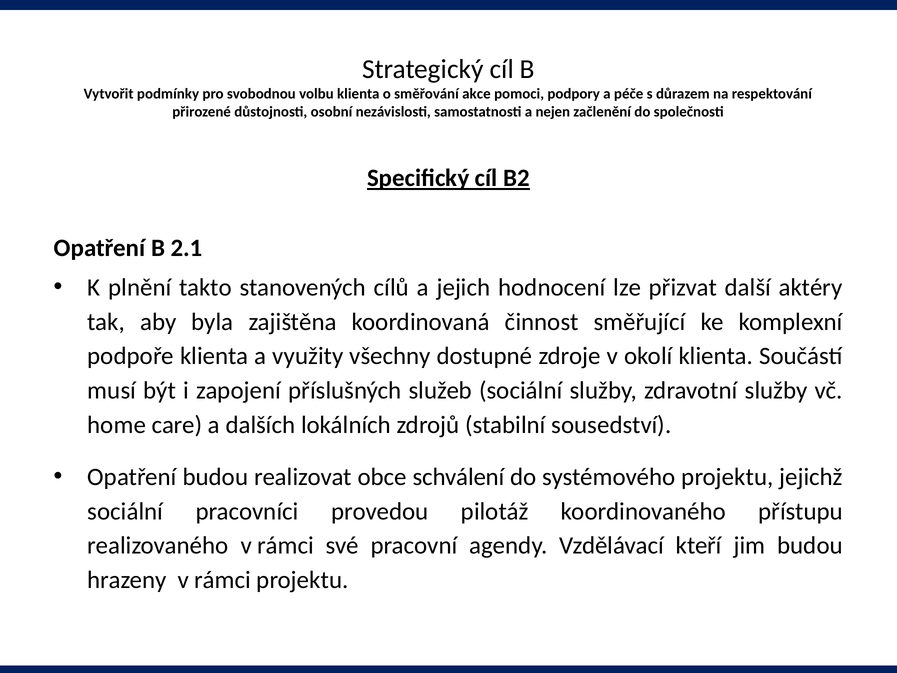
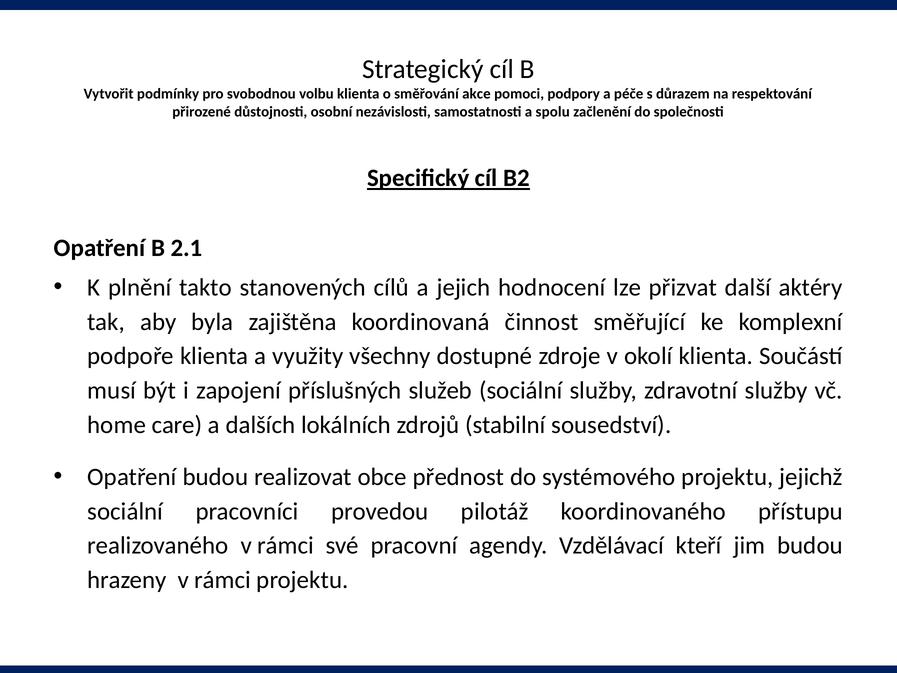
nejen: nejen -> spolu
schválení: schválení -> přednost
